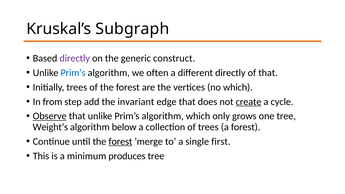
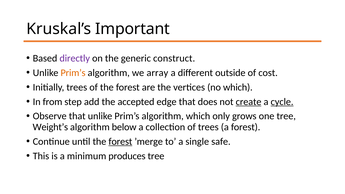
Subgraph: Subgraph -> Important
Prim’s at (73, 73) colour: blue -> orange
often: often -> array
different directly: directly -> outside
of that: that -> cost
invariant: invariant -> accepted
cycle underline: none -> present
Observe underline: present -> none
first: first -> safe
